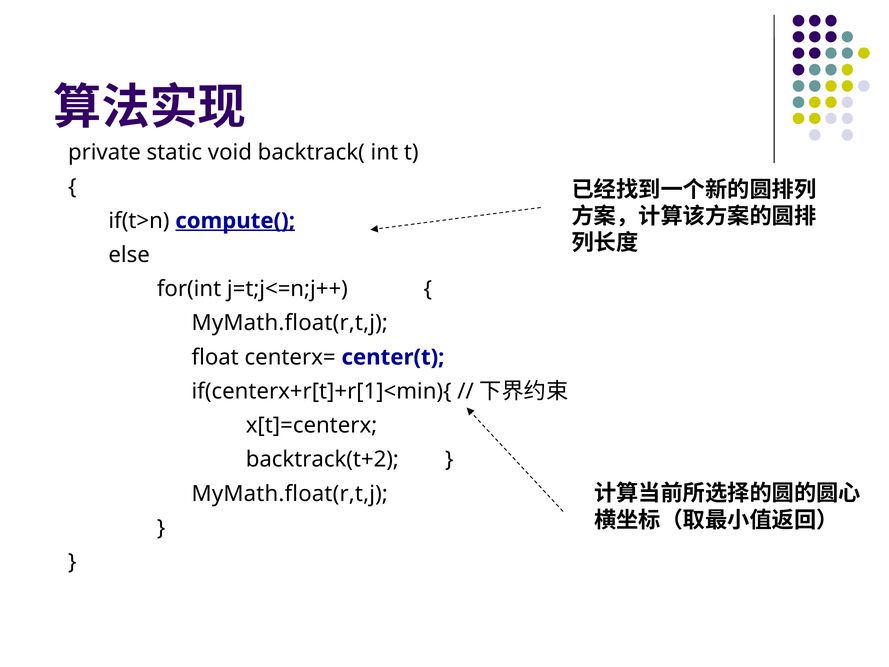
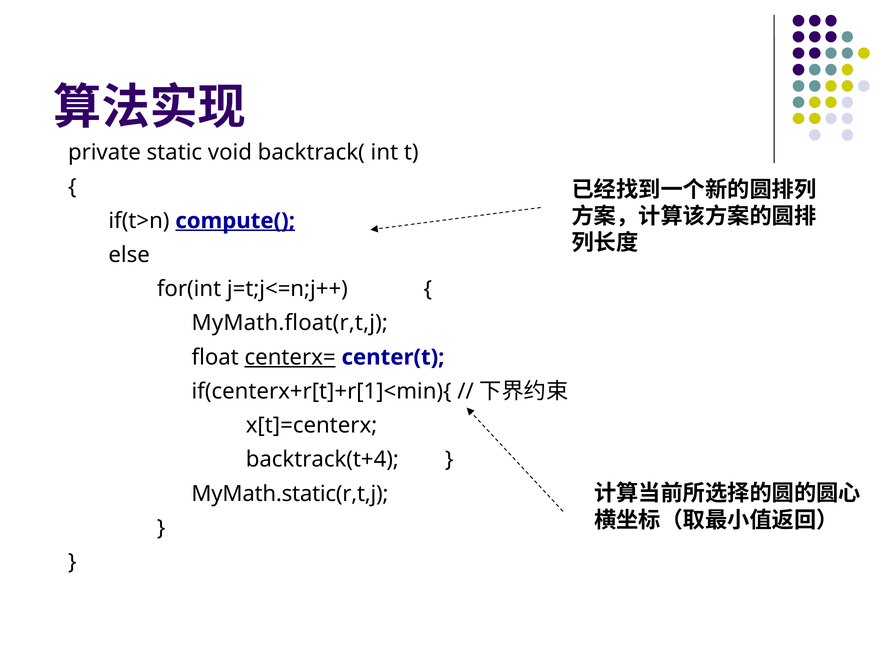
centerx= underline: none -> present
backtrack(t+2: backtrack(t+2 -> backtrack(t+4
MyMath.float(r,t,j at (290, 493): MyMath.float(r,t,j -> MyMath.static(r,t,j
